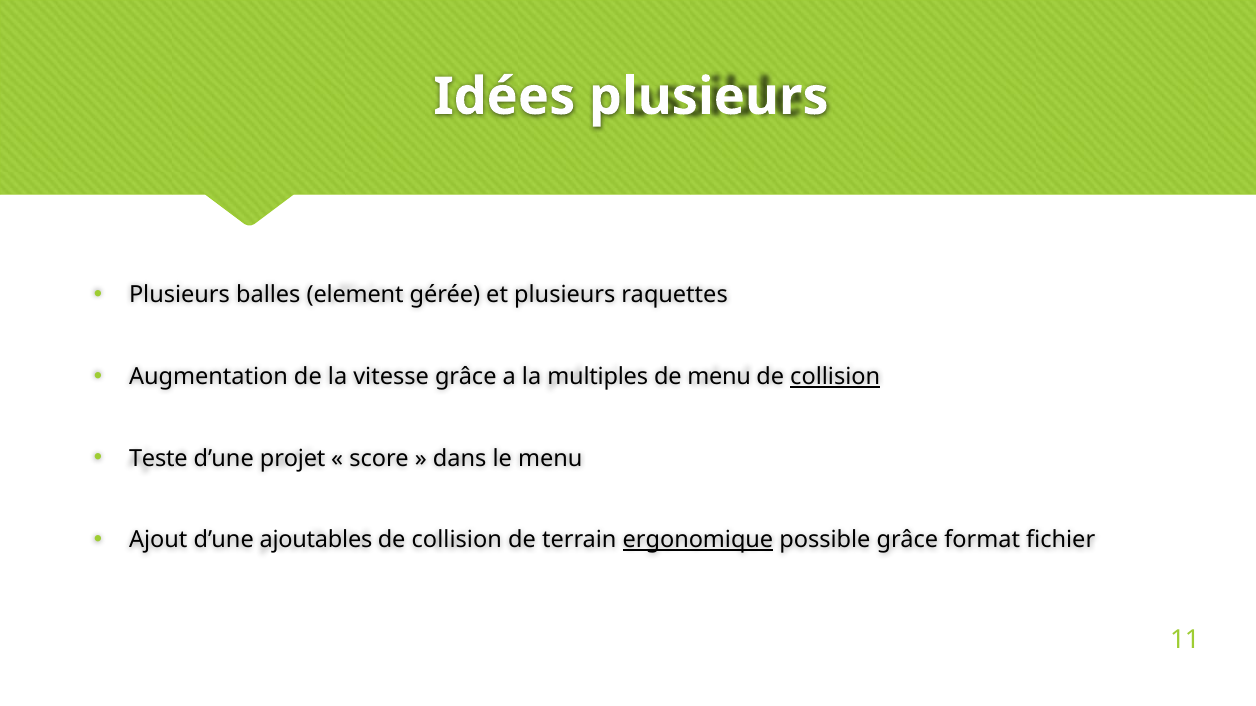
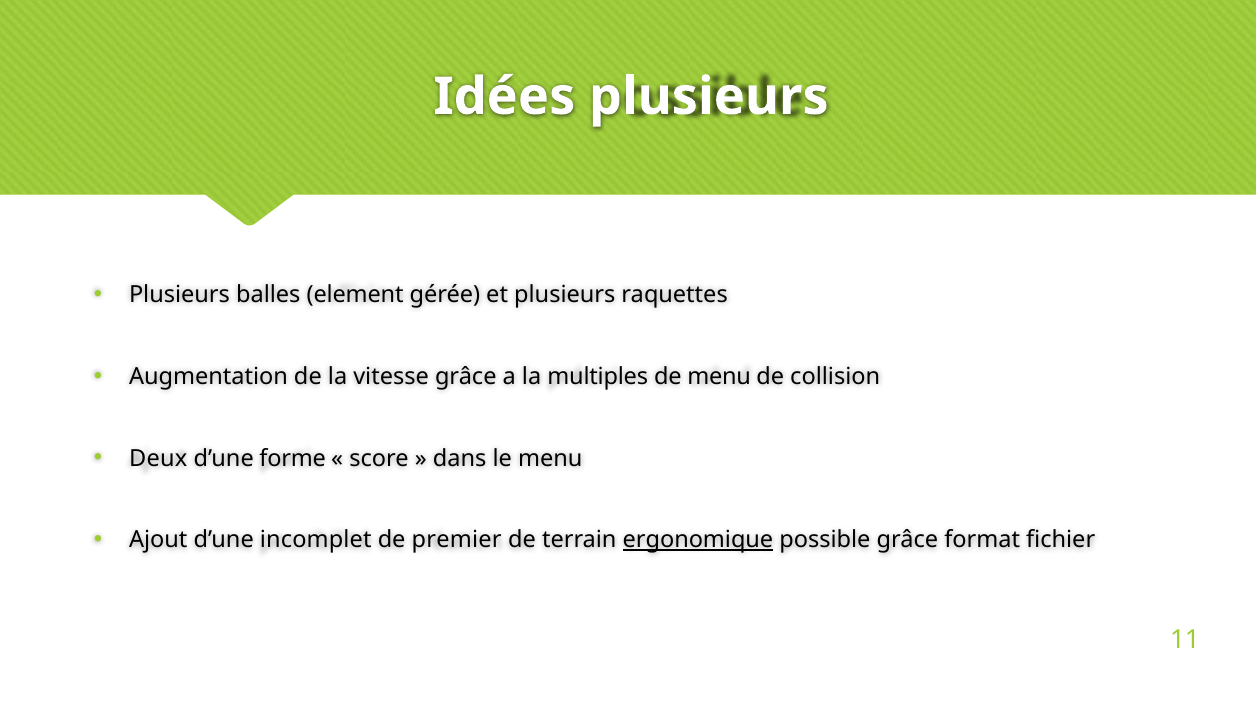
collision at (835, 377) underline: present -> none
Teste: Teste -> Deux
projet: projet -> forme
ajoutables: ajoutables -> incomplet
collision at (457, 540): collision -> premier
